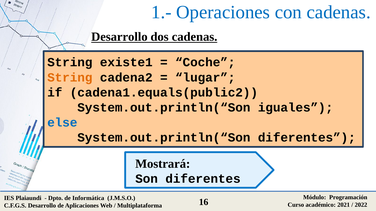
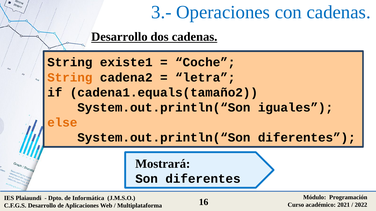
1.-: 1.- -> 3.-
lugar: lugar -> letra
cadena1.equals(public2: cadena1.equals(public2 -> cadena1.equals(tamaño2
else colour: blue -> orange
